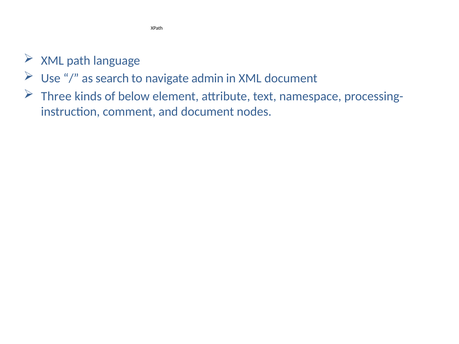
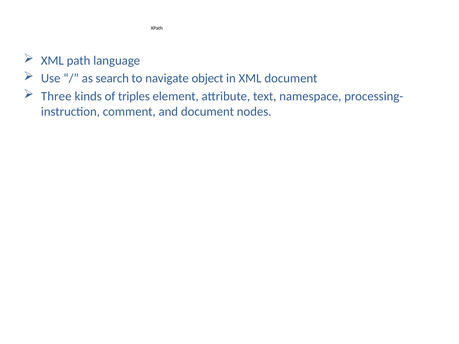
admin: admin -> object
below: below -> triples
